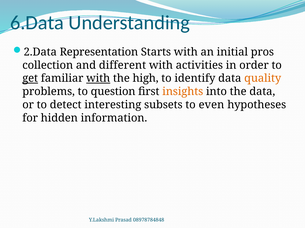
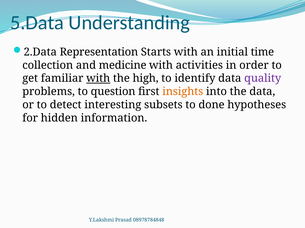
6.Data: 6.Data -> 5.Data
pros: pros -> time
different: different -> medicine
get underline: present -> none
quality colour: orange -> purple
even: even -> done
